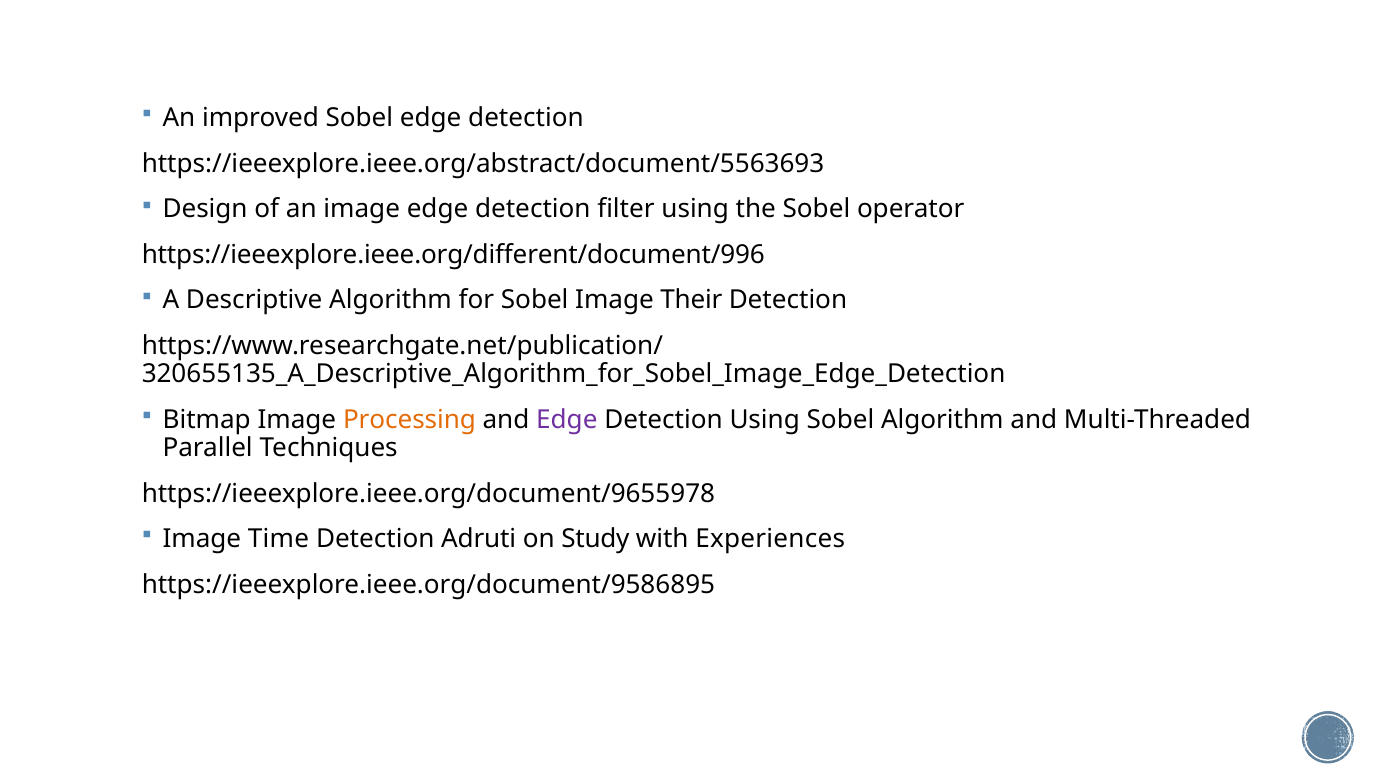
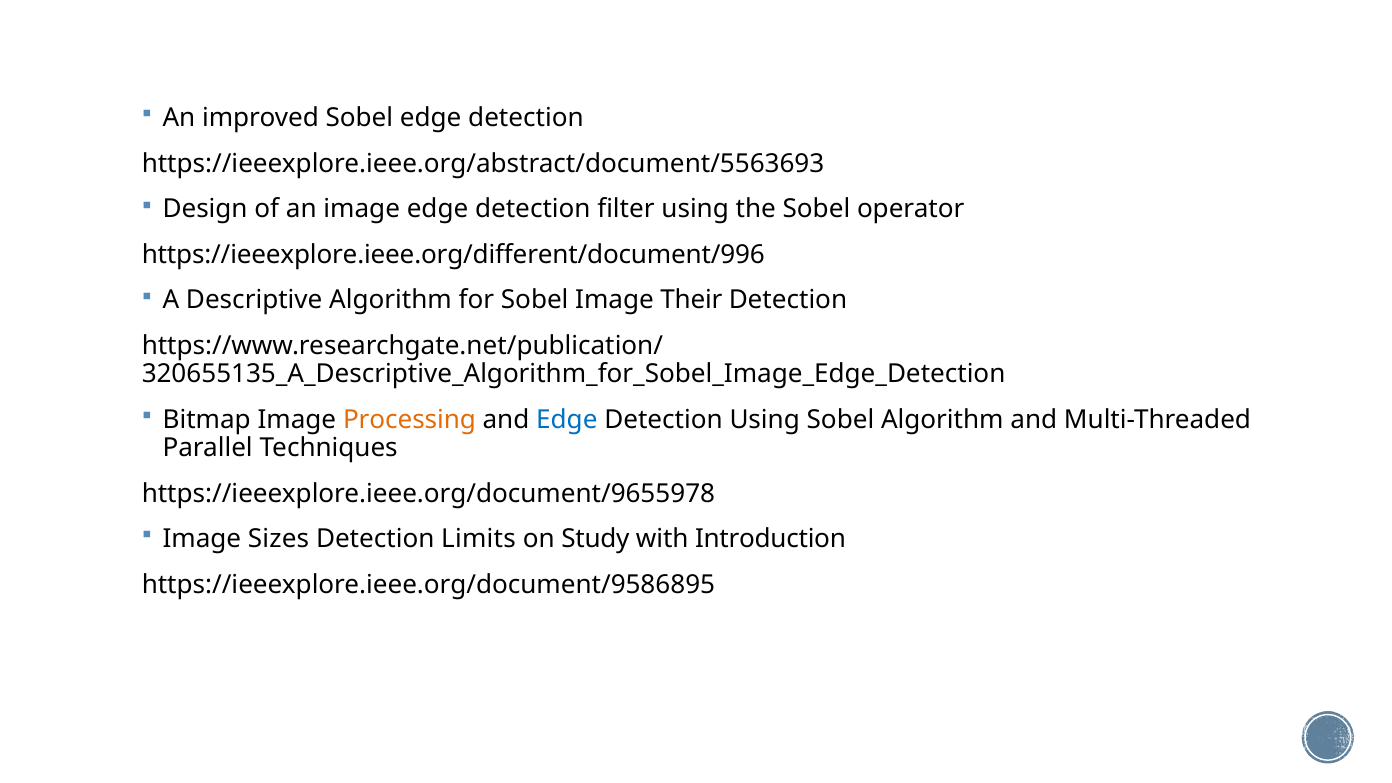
Edge at (567, 420) colour: purple -> blue
Time: Time -> Sizes
Adruti: Adruti -> Limits
Experiences: Experiences -> Introduction
